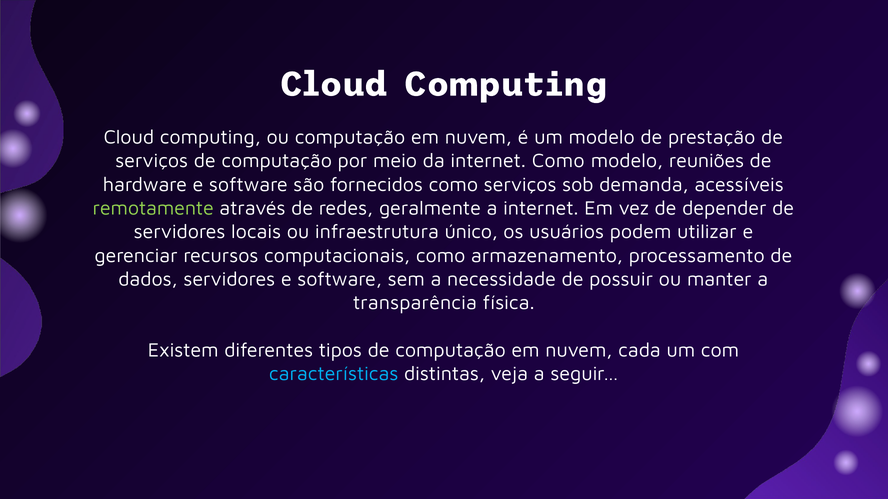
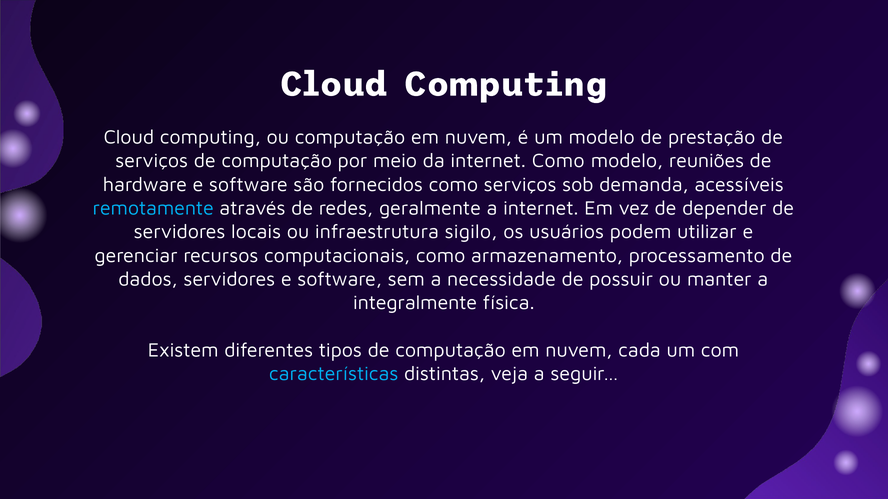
remotamente colour: light green -> light blue
único: único -> sigilo
transparência: transparência -> integralmente
